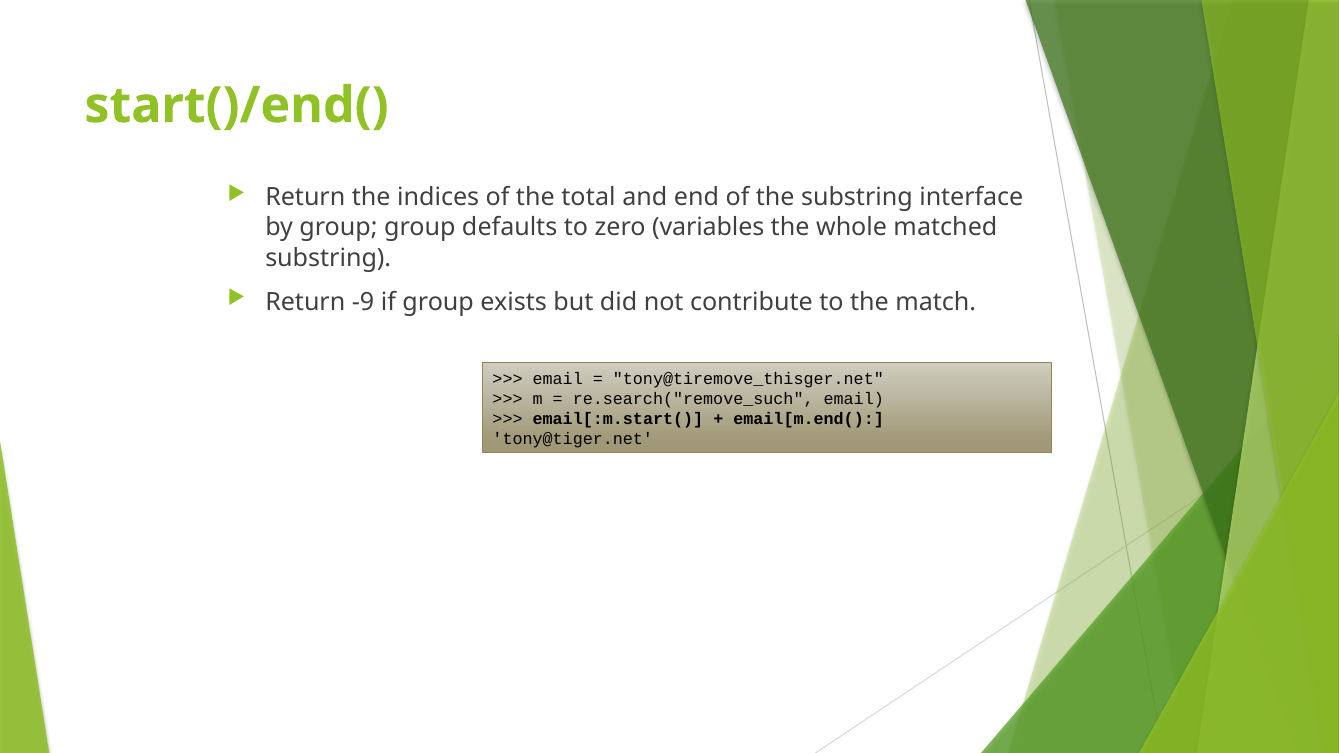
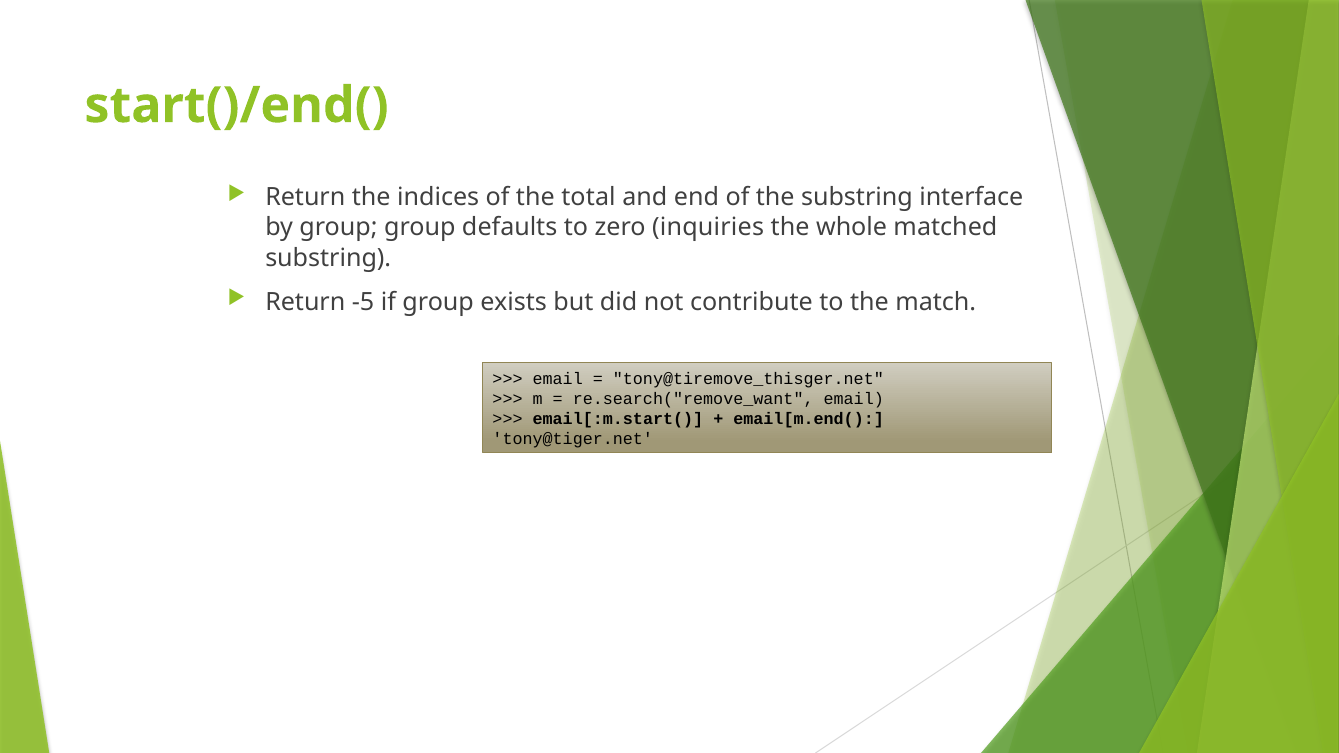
variables: variables -> inquiries
-9: -9 -> -5
re.search("remove_such: re.search("remove_such -> re.search("remove_want
